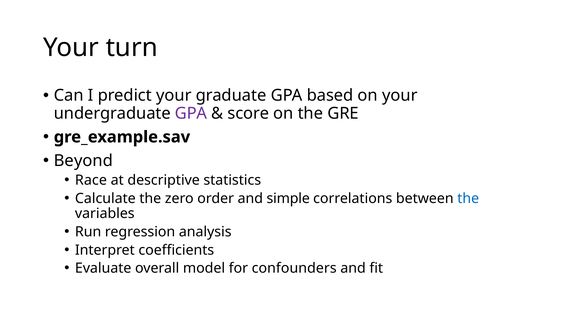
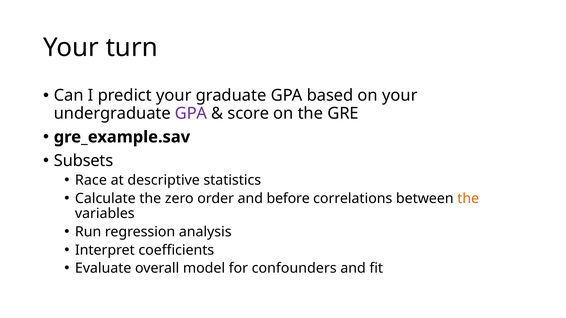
Beyond: Beyond -> Subsets
simple: simple -> before
the at (468, 199) colour: blue -> orange
